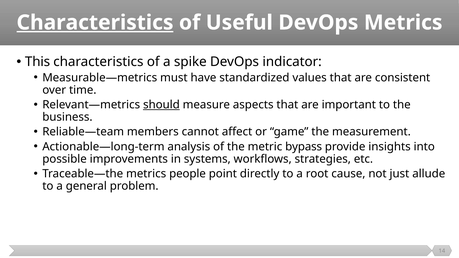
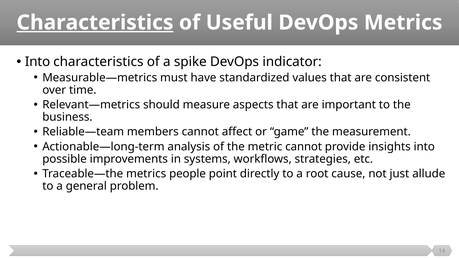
This at (38, 62): This -> Into
should underline: present -> none
metric bypass: bypass -> cannot
